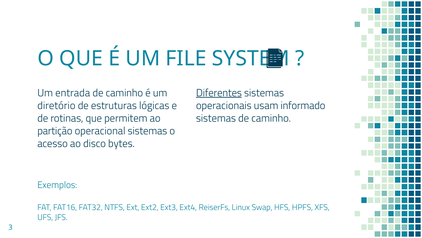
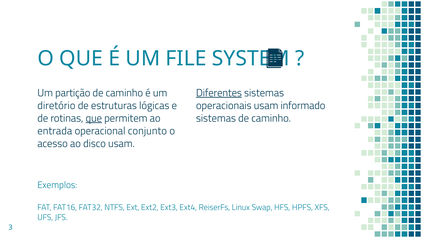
entrada: entrada -> partição
que at (94, 118) underline: none -> present
partição: partição -> entrada
operacional sistemas: sistemas -> conjunto
disco bytes: bytes -> usam
